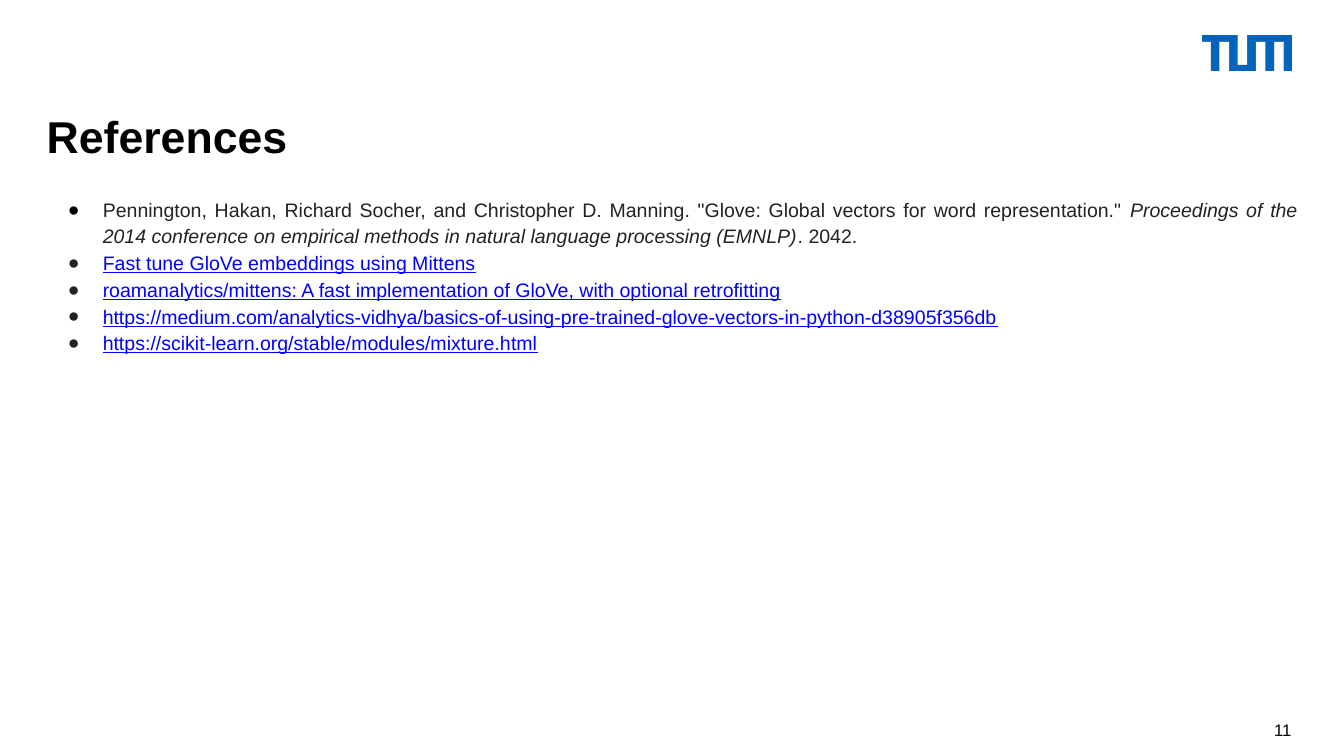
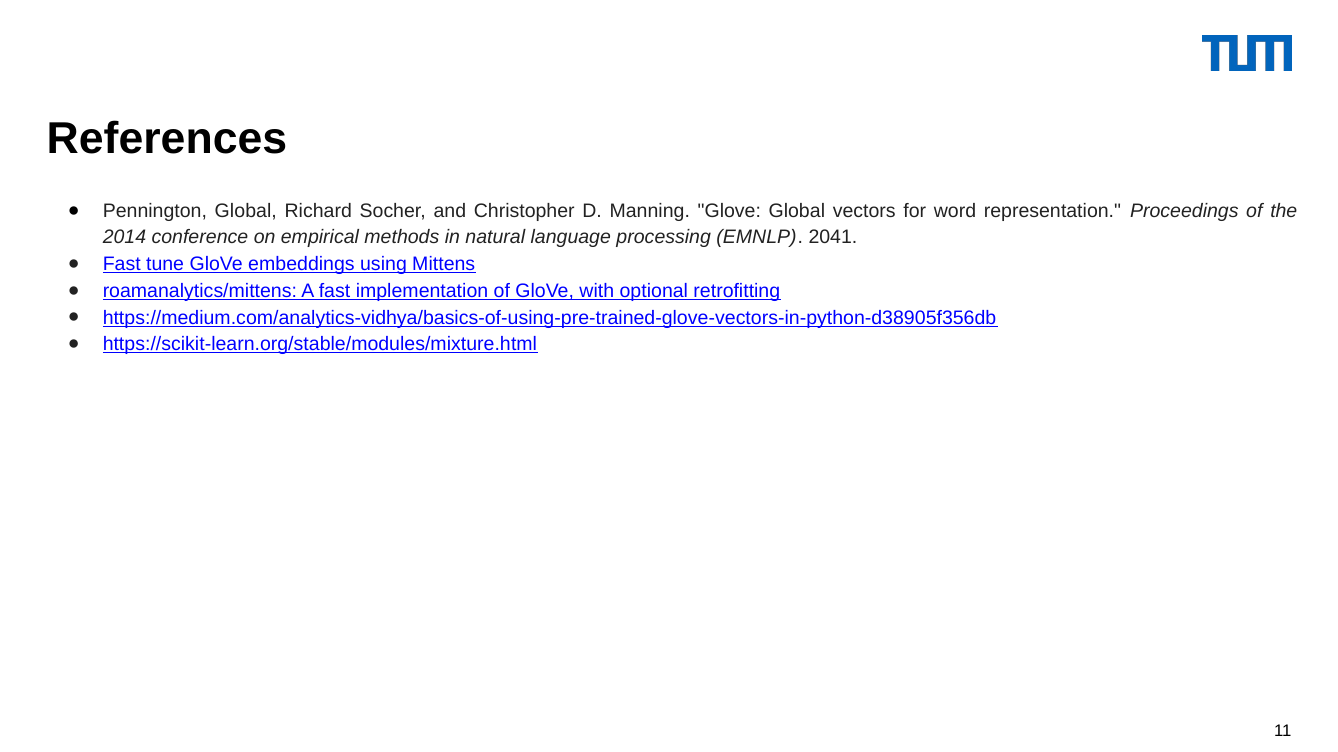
Pennington Hakan: Hakan -> Global
2042: 2042 -> 2041
